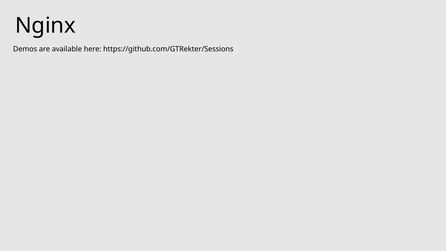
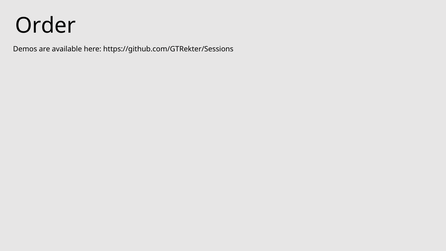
Nginx: Nginx -> Order
